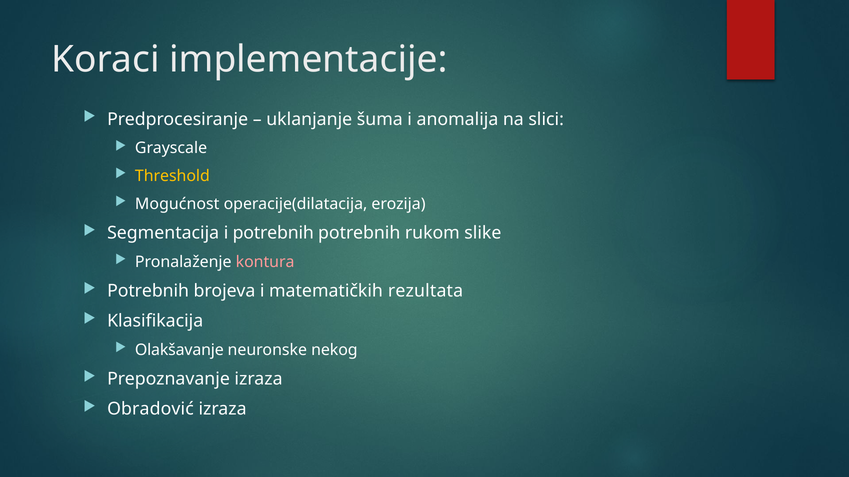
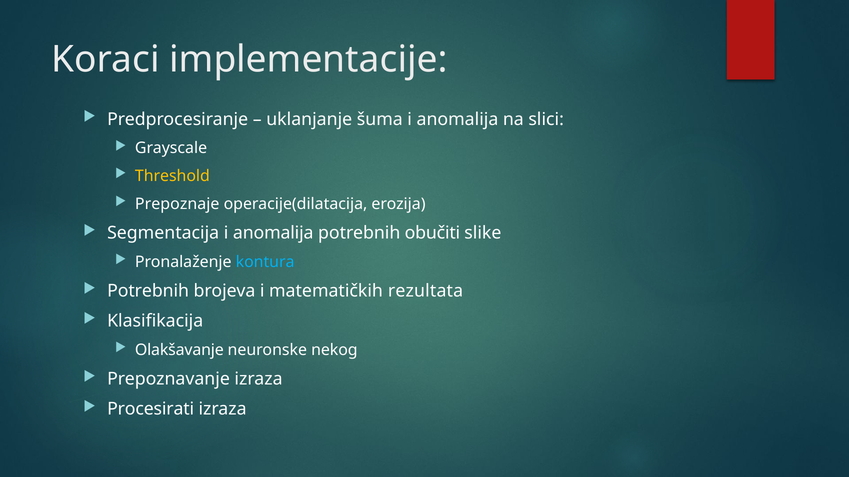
Mogućnost: Mogućnost -> Prepoznaje
Segmentacija i potrebnih: potrebnih -> anomalija
rukom: rukom -> obučiti
kontura colour: pink -> light blue
Obradović: Obradović -> Procesirati
